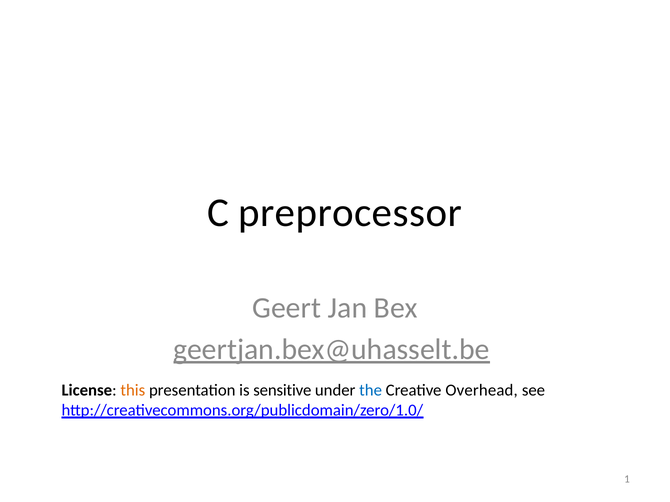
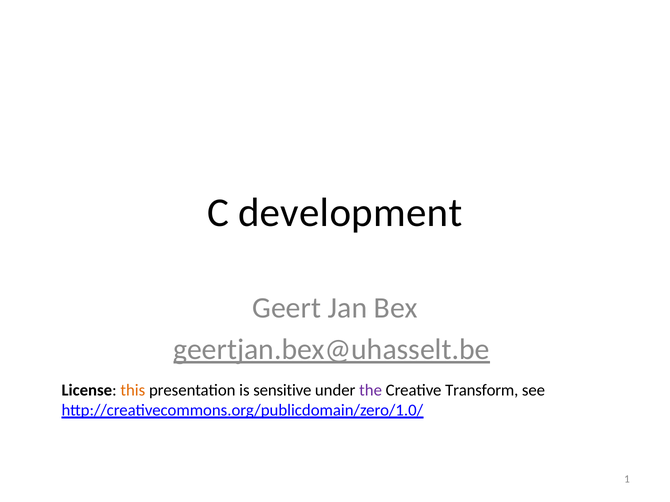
preprocessor: preprocessor -> development
the colour: blue -> purple
Overhead: Overhead -> Transform
